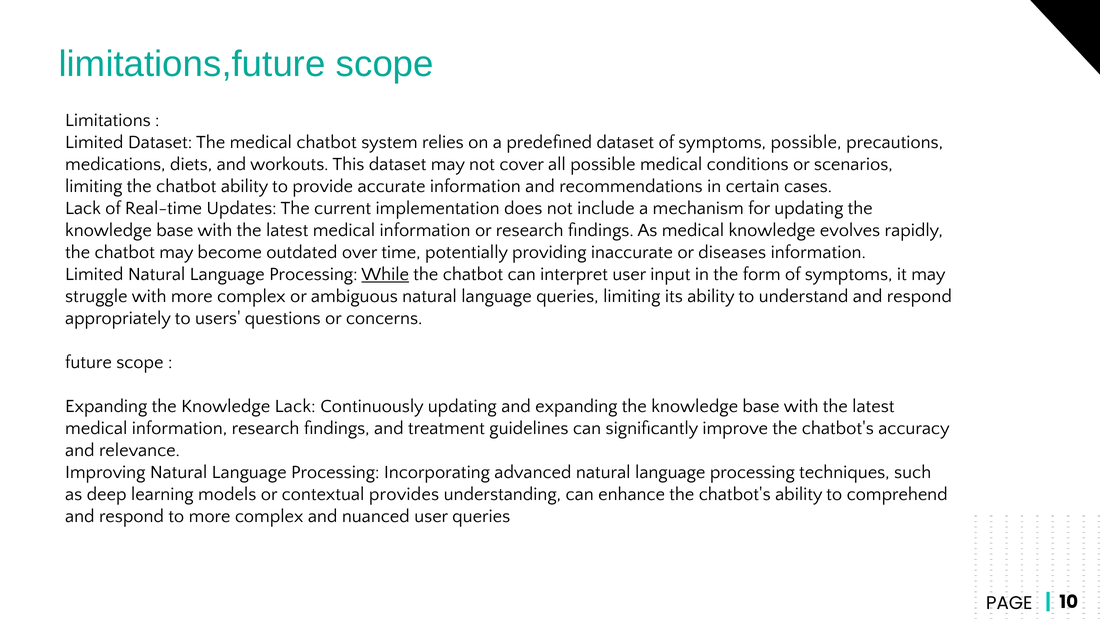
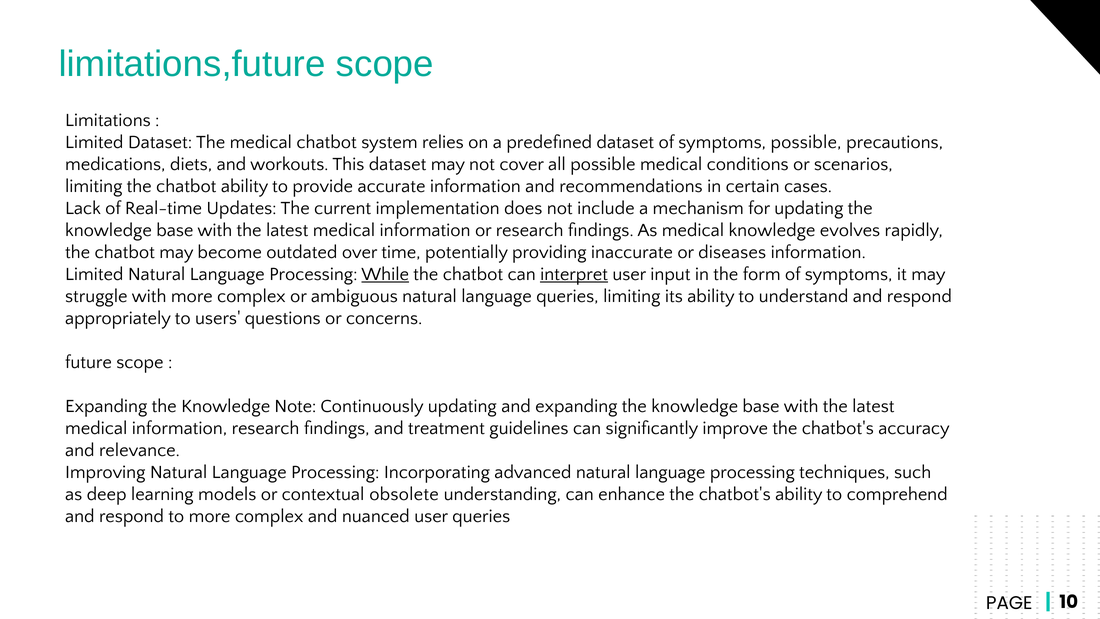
interpret underline: none -> present
Knowledge Lack: Lack -> Note
provides: provides -> obsolete
